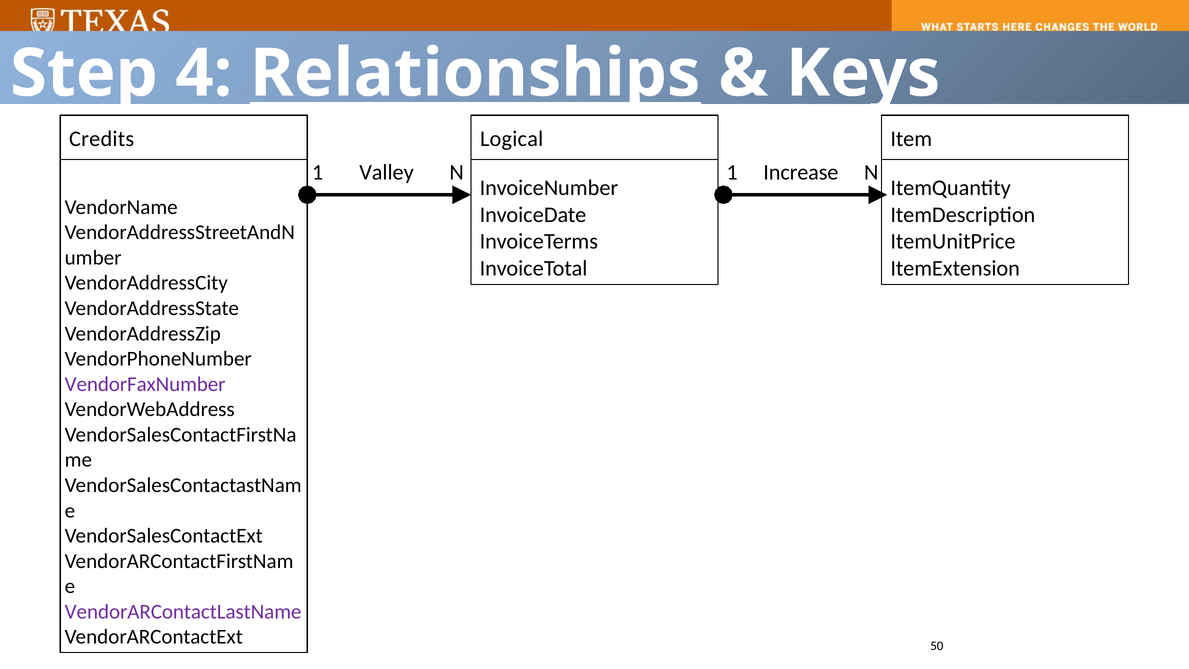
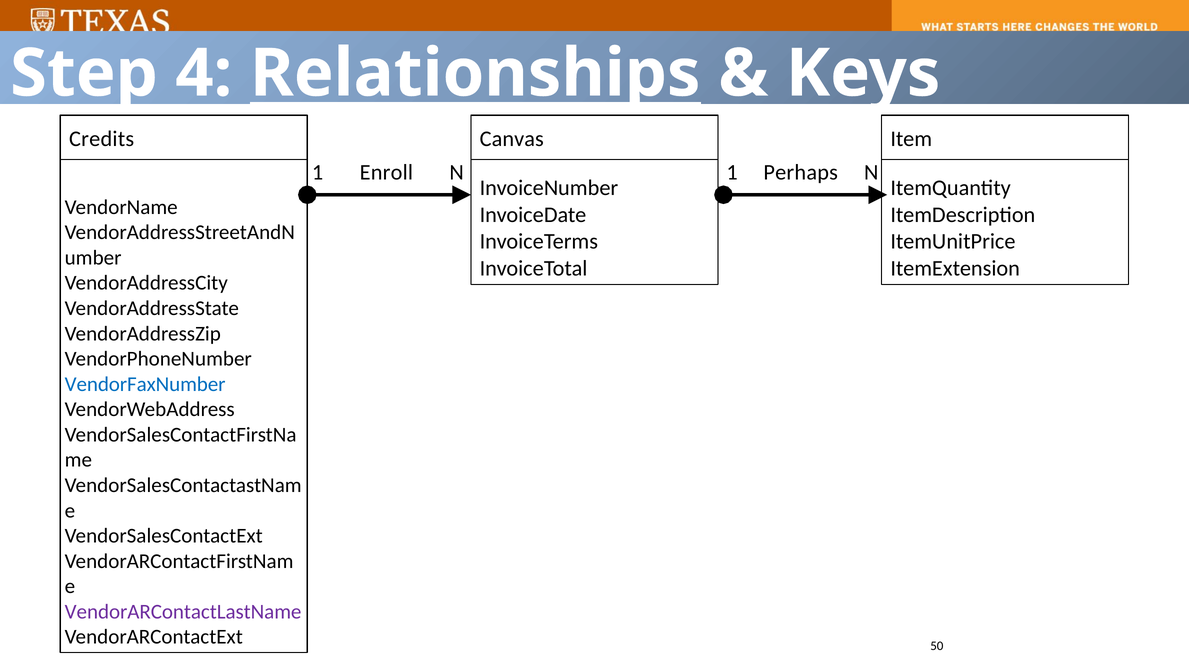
Logical: Logical -> Canvas
Valley: Valley -> Enroll
Increase: Increase -> Perhaps
VendorFaxNumber colour: purple -> blue
